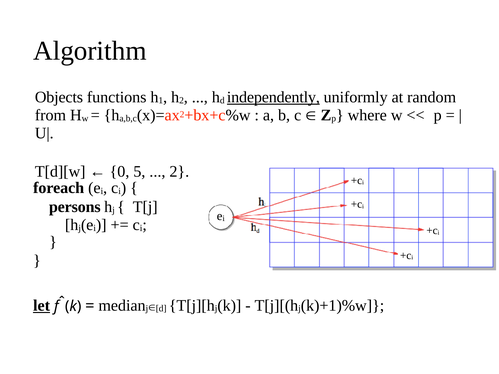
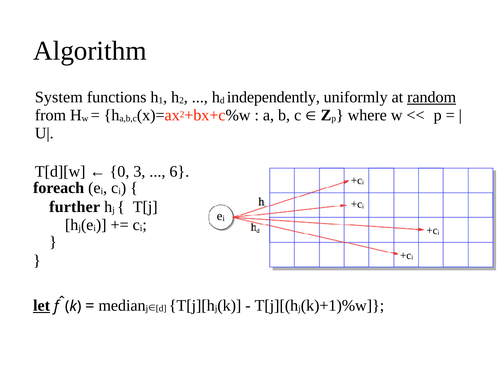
Objects: Objects -> System
independently underline: present -> none
random underline: none -> present
5: 5 -> 3
2 at (179, 172): 2 -> 6
persons: persons -> further
